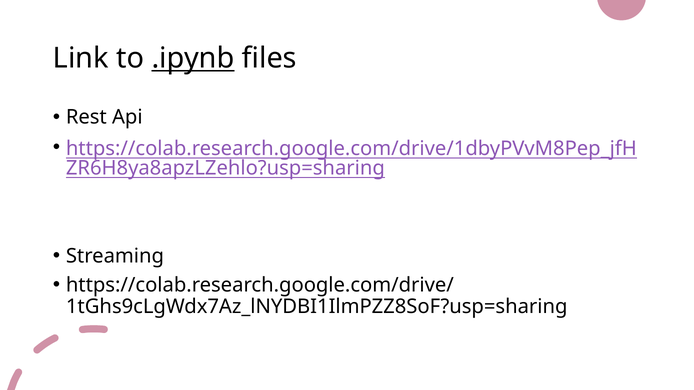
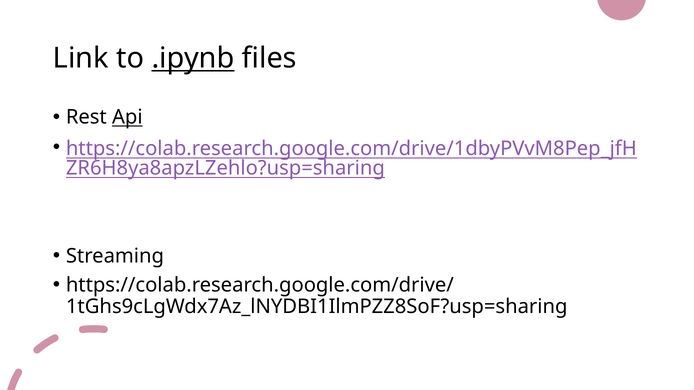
Api underline: none -> present
